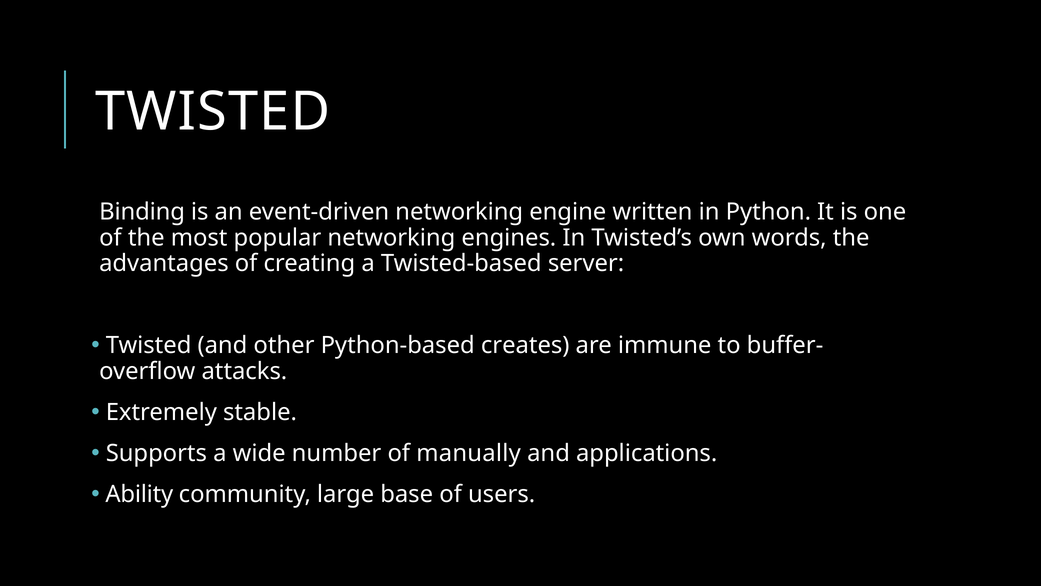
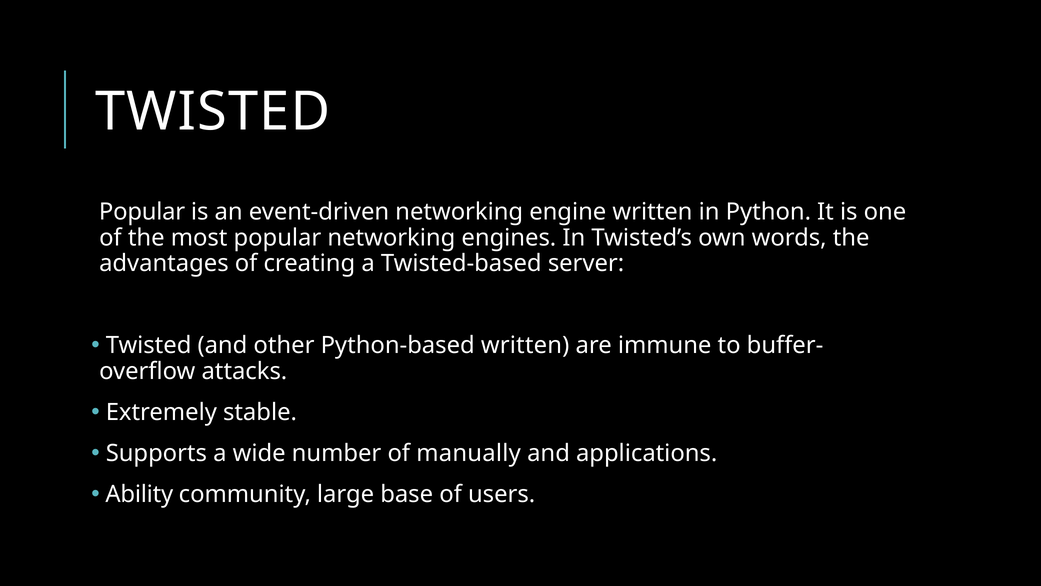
Binding at (142, 212): Binding -> Popular
Python-based creates: creates -> written
